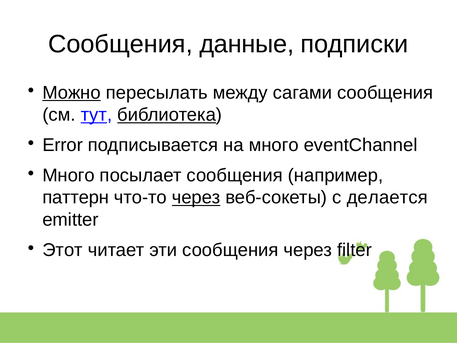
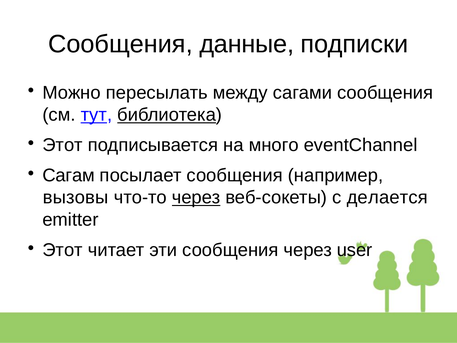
Можно underline: present -> none
Error at (63, 145): Error -> Этот
Много at (69, 175): Много -> Сагам
паттерн: паттерн -> вызовы
filter: filter -> user
